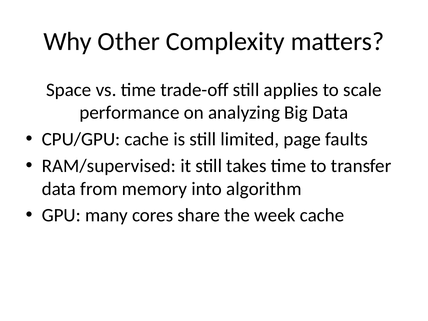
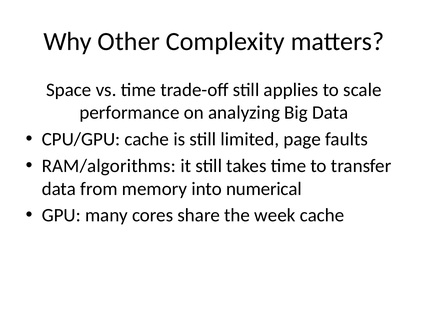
RAM/supervised: RAM/supervised -> RAM/algorithms
algorithm: algorithm -> numerical
